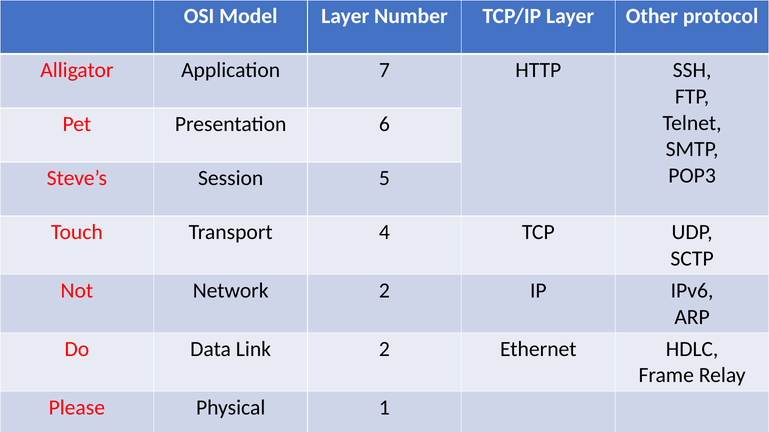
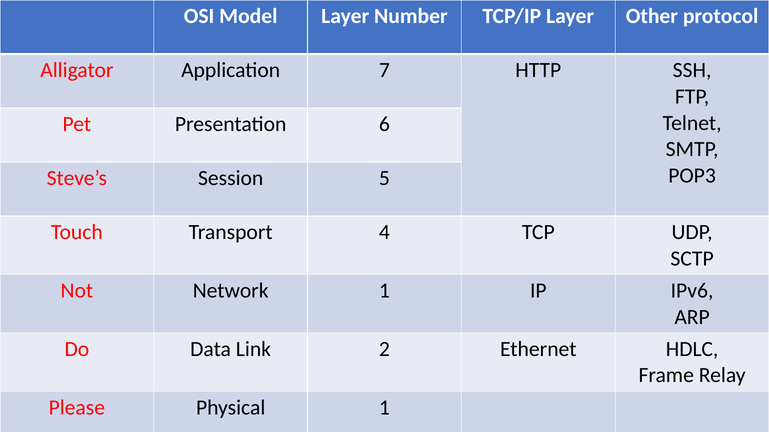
Network 2: 2 -> 1
